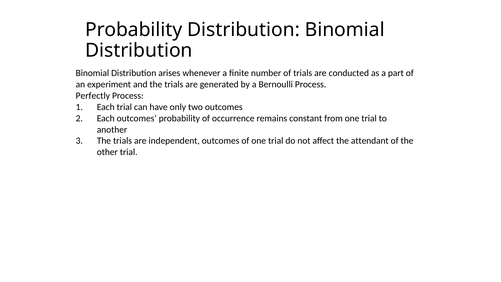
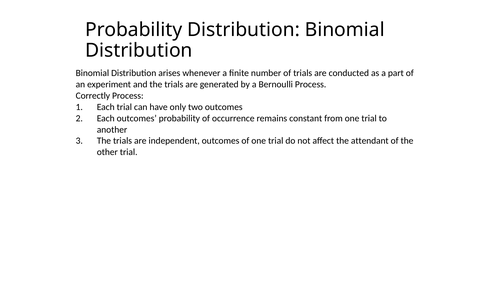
Perfectly: Perfectly -> Correctly
